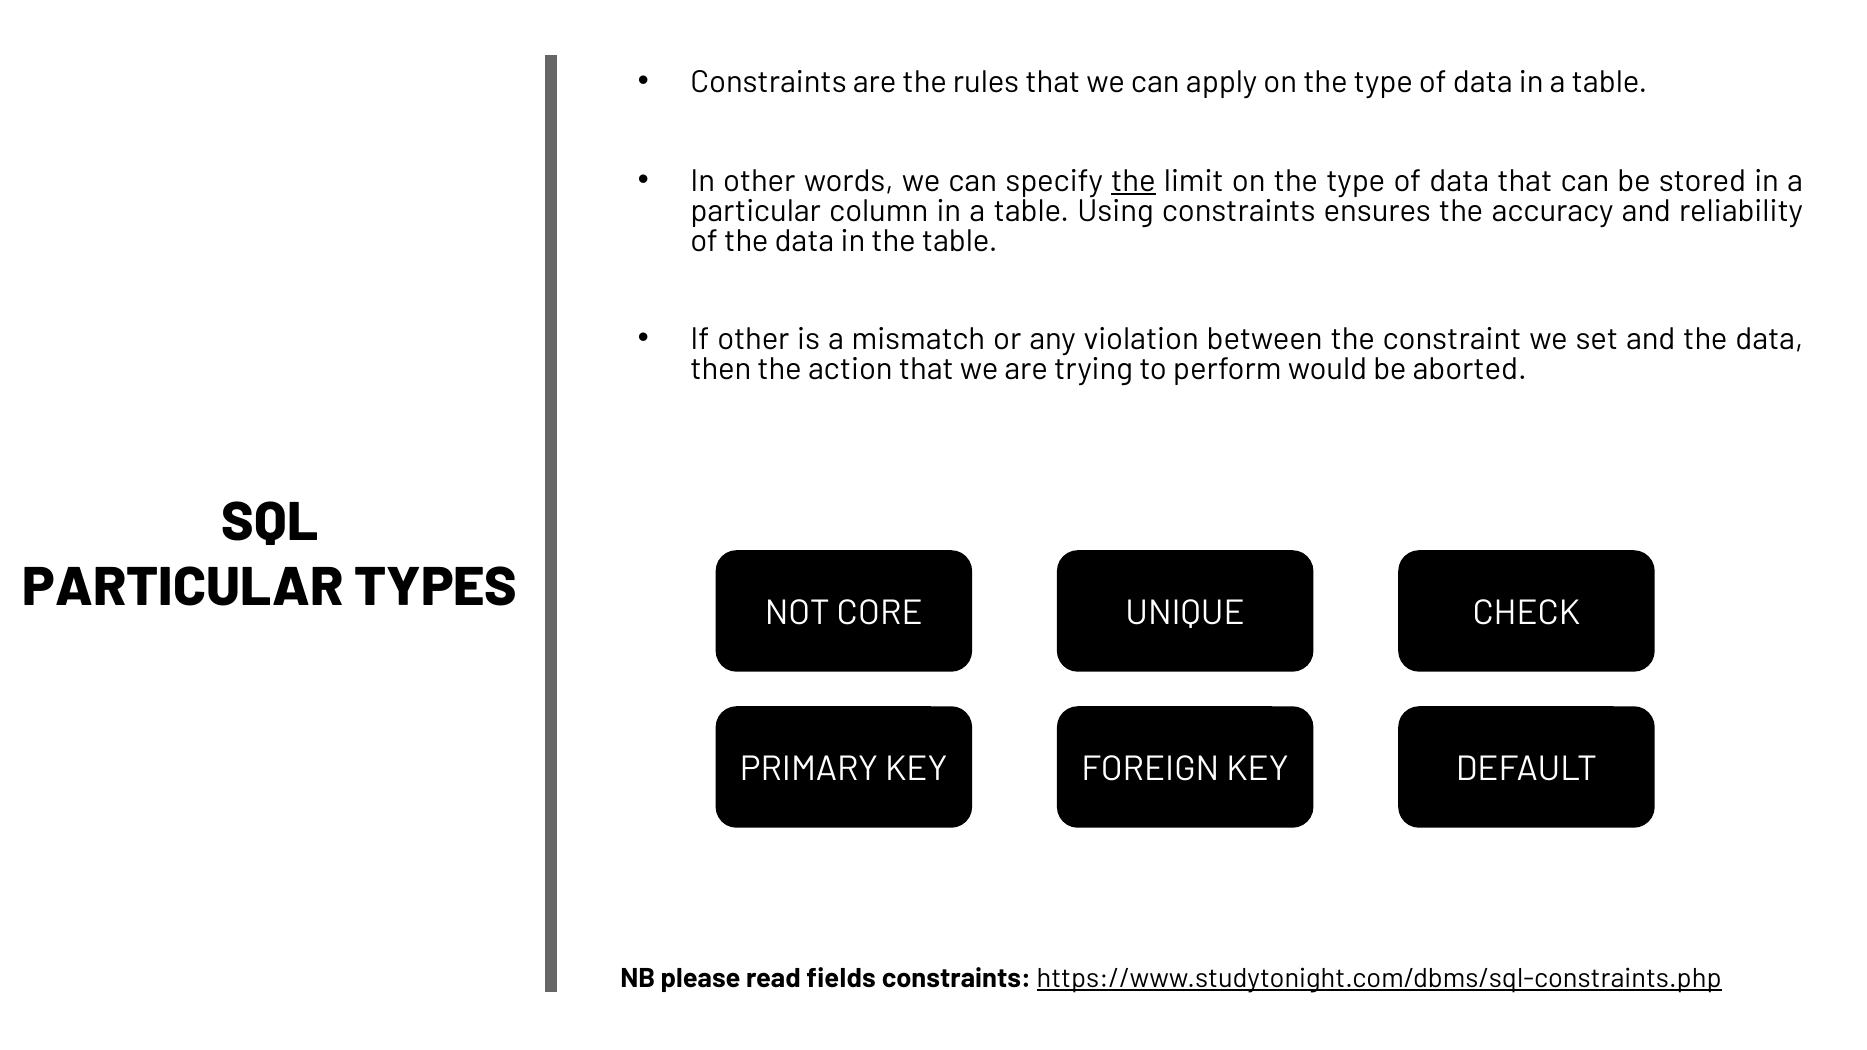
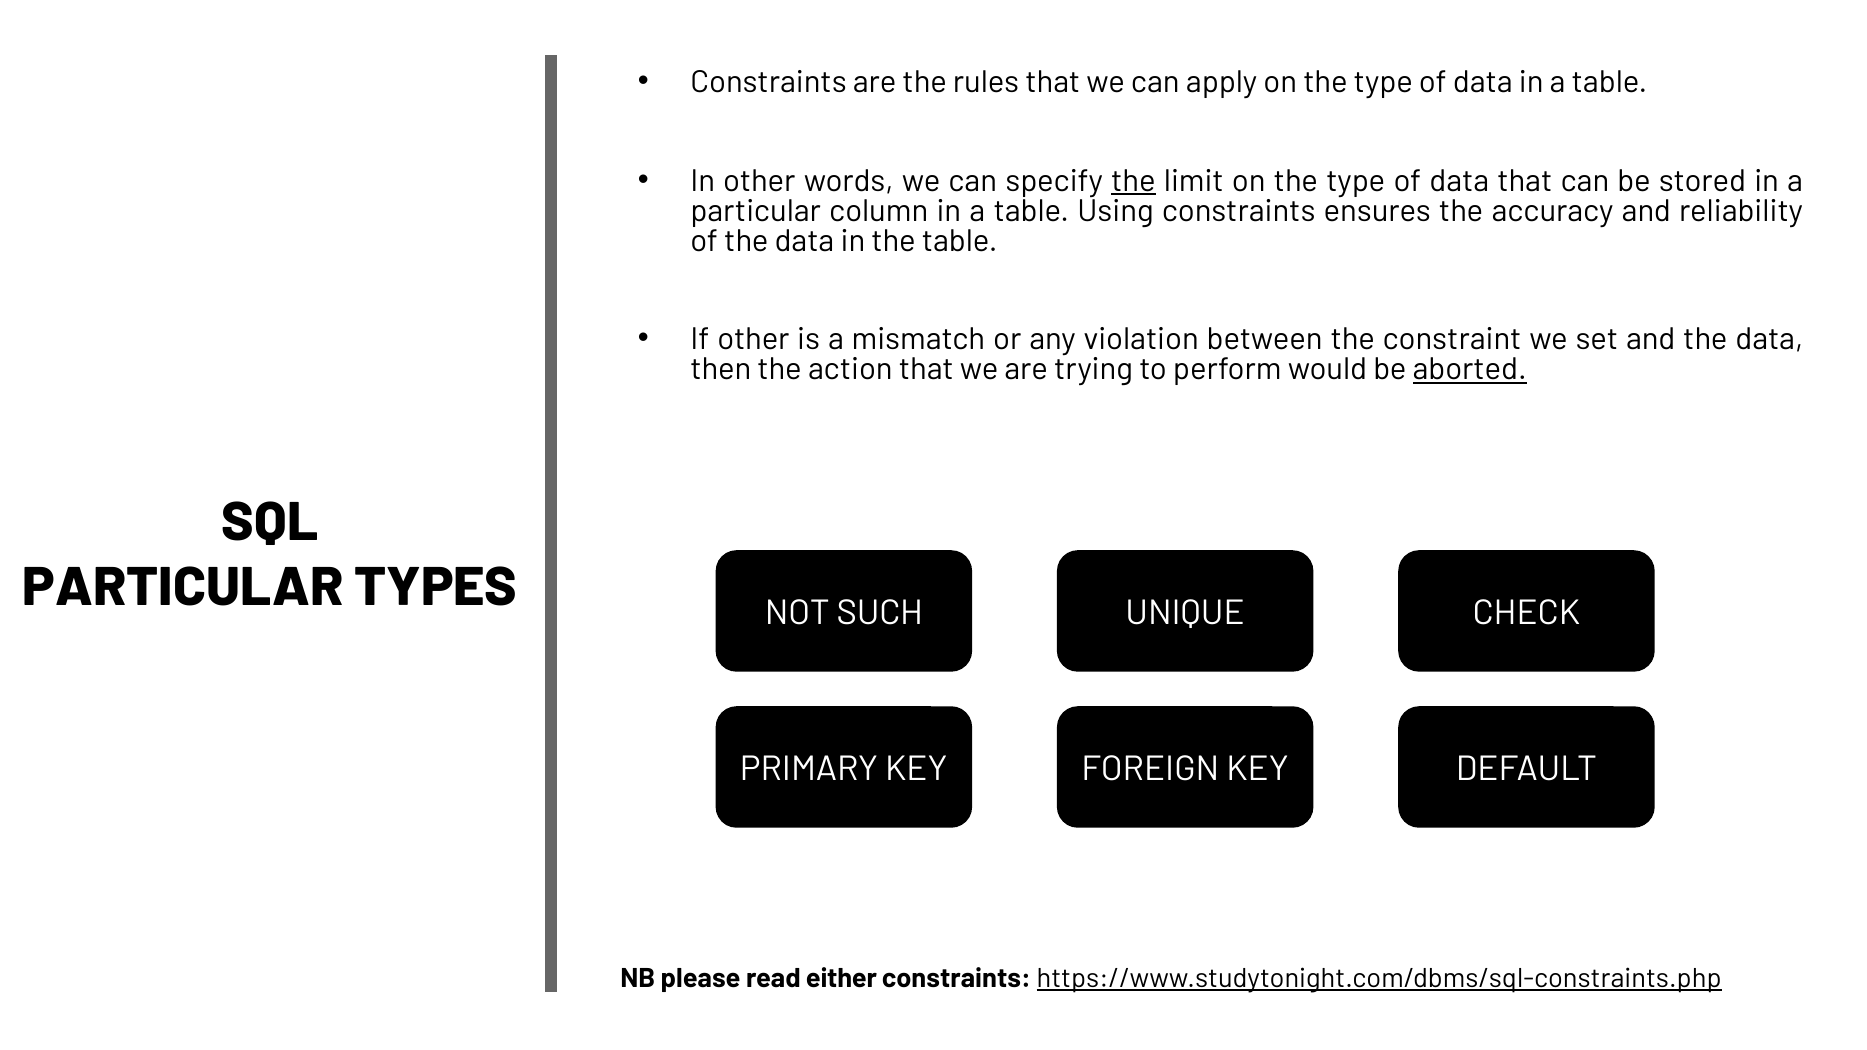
aborted underline: none -> present
CORE: CORE -> SUCH
fields: fields -> either
